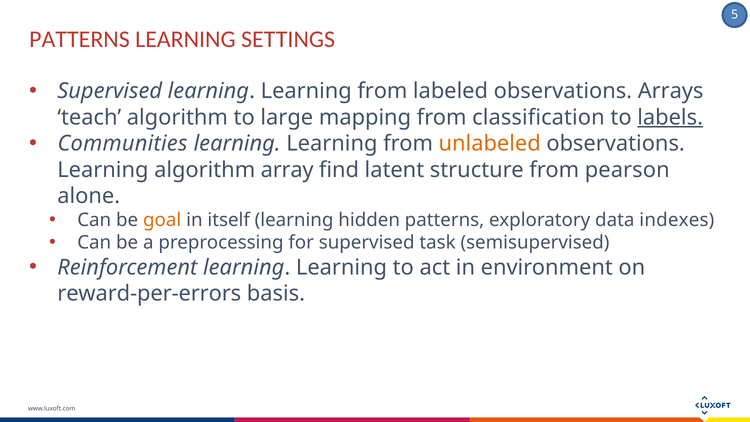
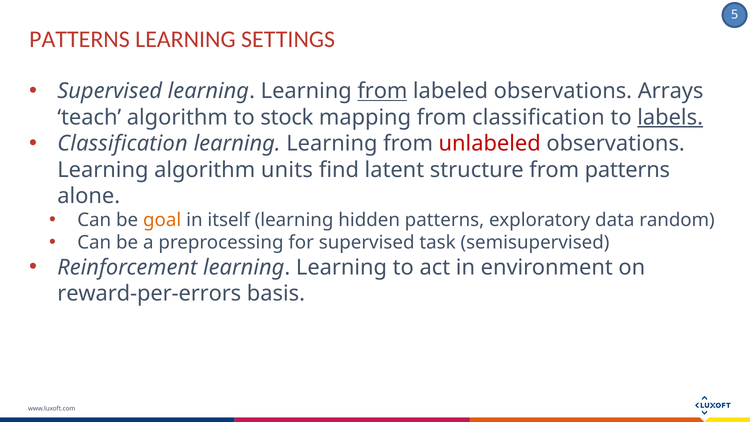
from at (382, 91) underline: none -> present
large: large -> stock
Communities at (123, 144): Communities -> Classification
unlabeled colour: orange -> red
array: array -> units
from pearson: pearson -> patterns
indexes: indexes -> random
